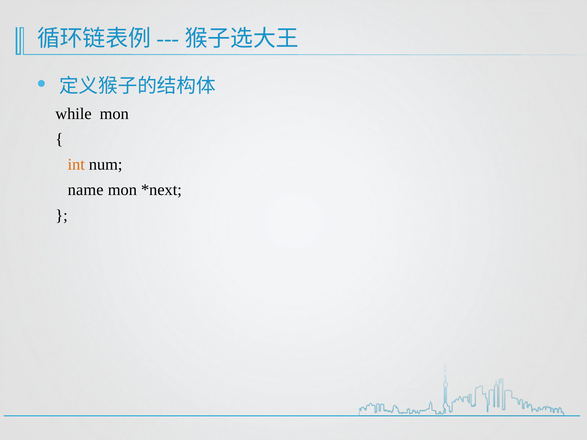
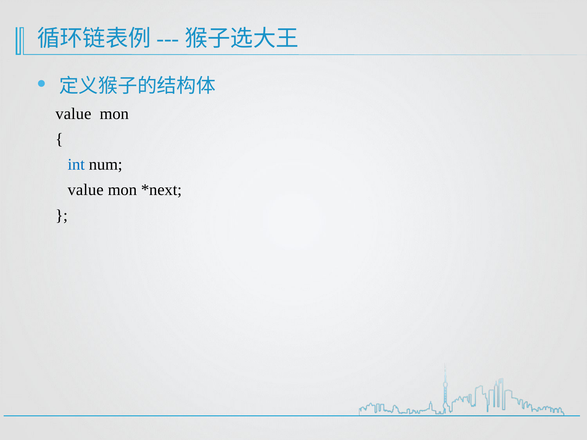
while at (73, 114): while -> value
int colour: orange -> blue
name at (86, 190): name -> value
